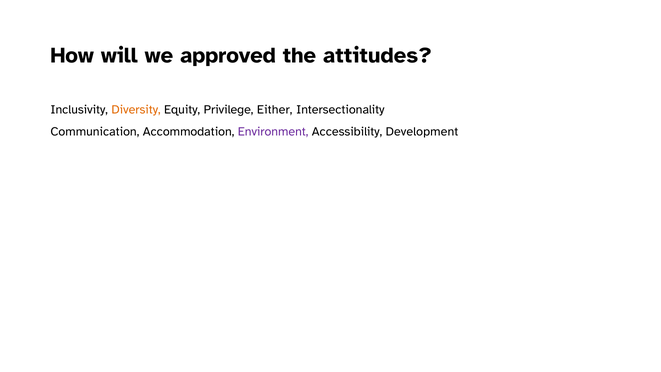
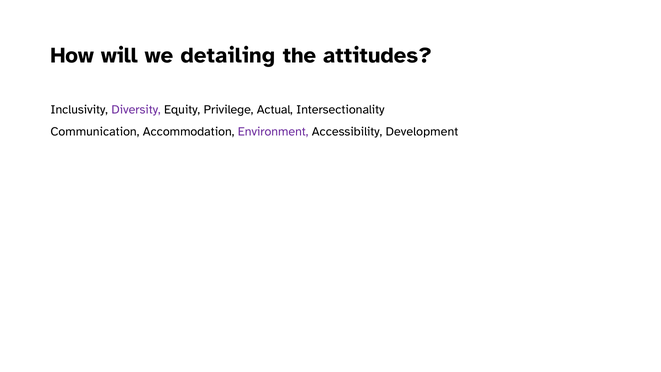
approved: approved -> detailing
Diversity colour: orange -> purple
Either: Either -> Actual
